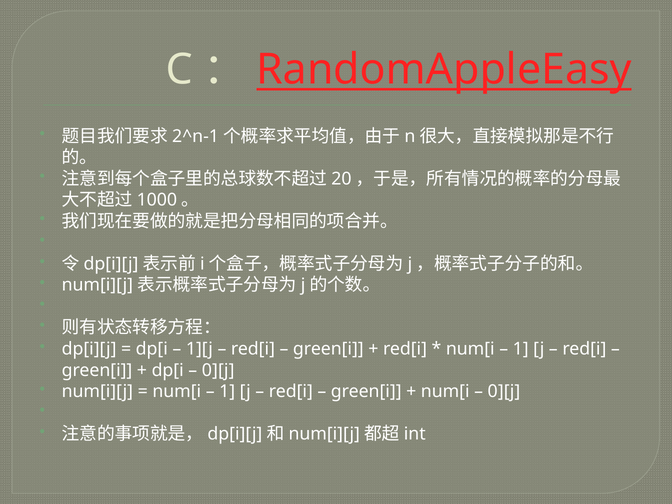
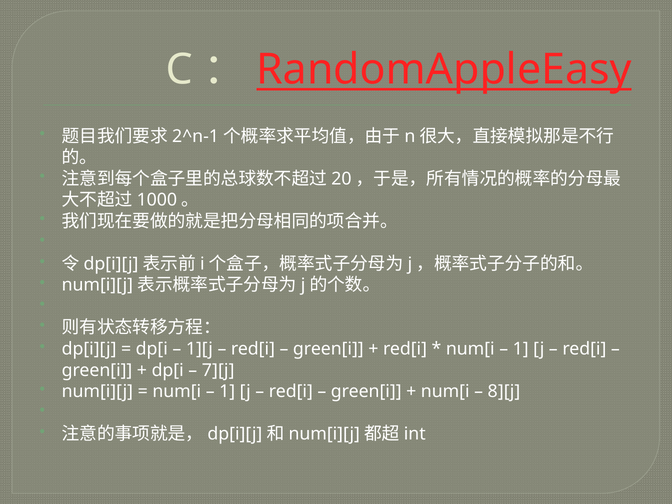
0][j at (218, 370): 0][j -> 7][j
0][j at (504, 391): 0][j -> 8][j
